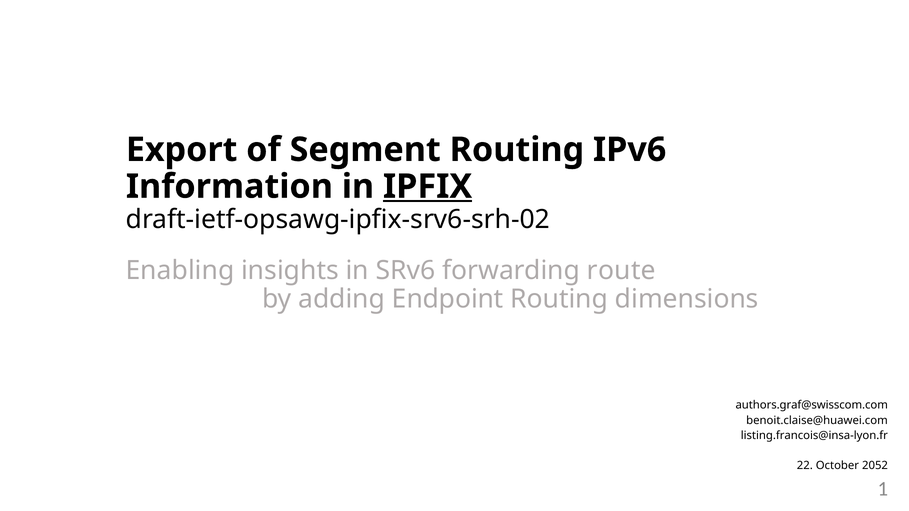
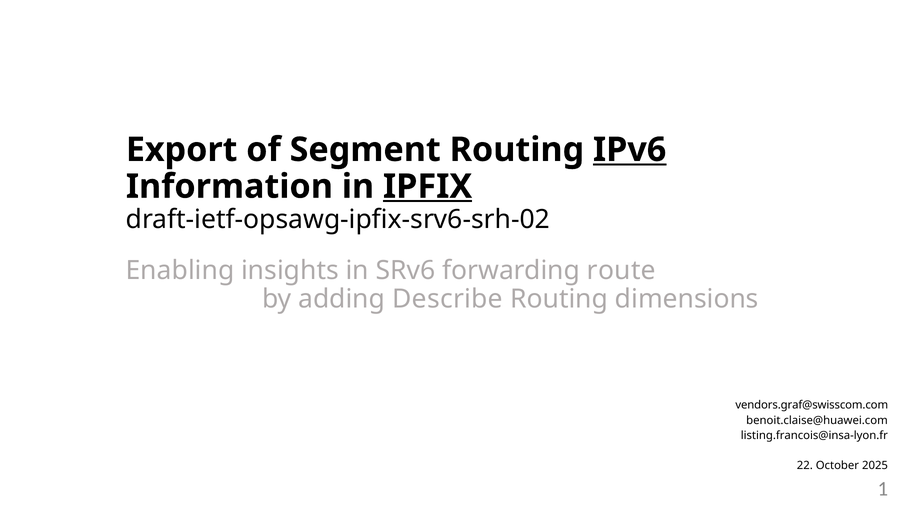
IPv6 underline: none -> present
Endpoint: Endpoint -> Describe
authors.graf@swisscom.com: authors.graf@swisscom.com -> vendors.graf@swisscom.com
2052: 2052 -> 2025
